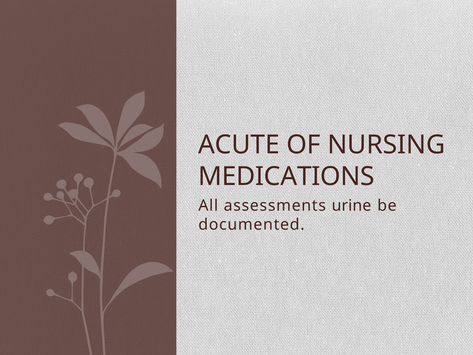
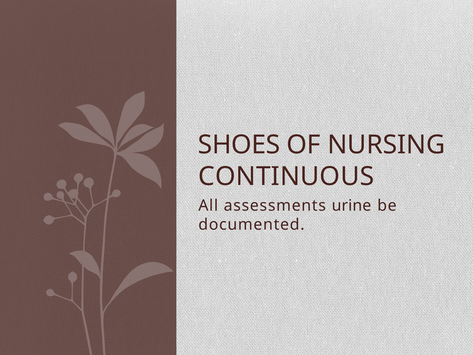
ACUTE: ACUTE -> SHOES
MEDICATIONS: MEDICATIONS -> CONTINUOUS
